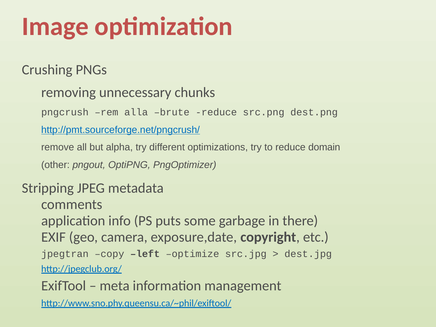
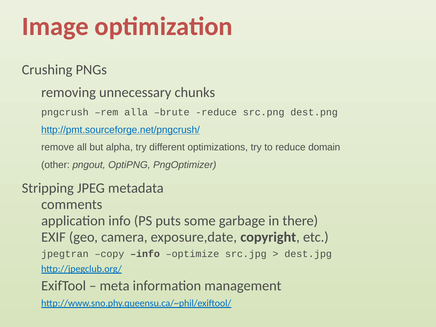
copy left: left -> info
